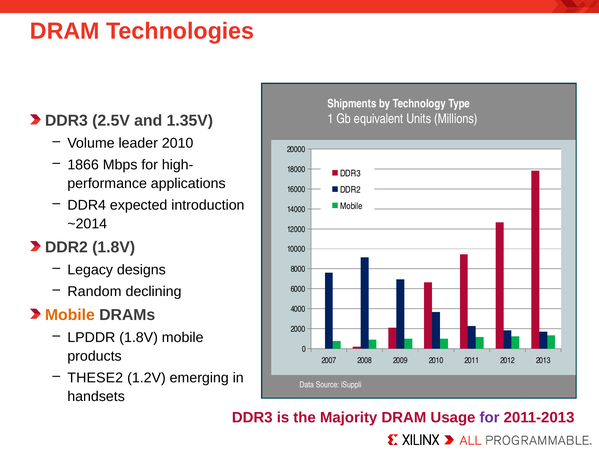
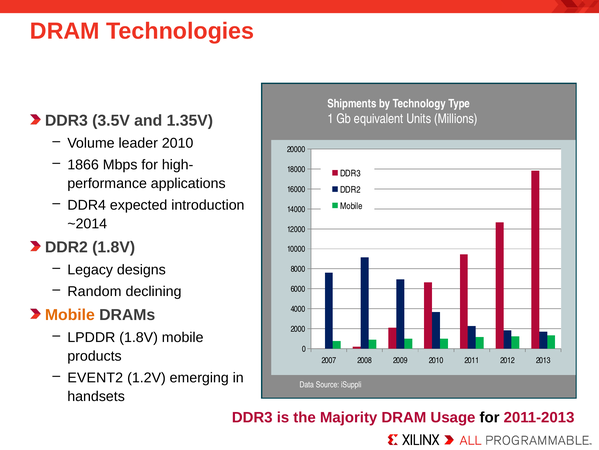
2.5V: 2.5V -> 3.5V
THESE2: THESE2 -> EVENT2
for at (490, 417) colour: purple -> black
